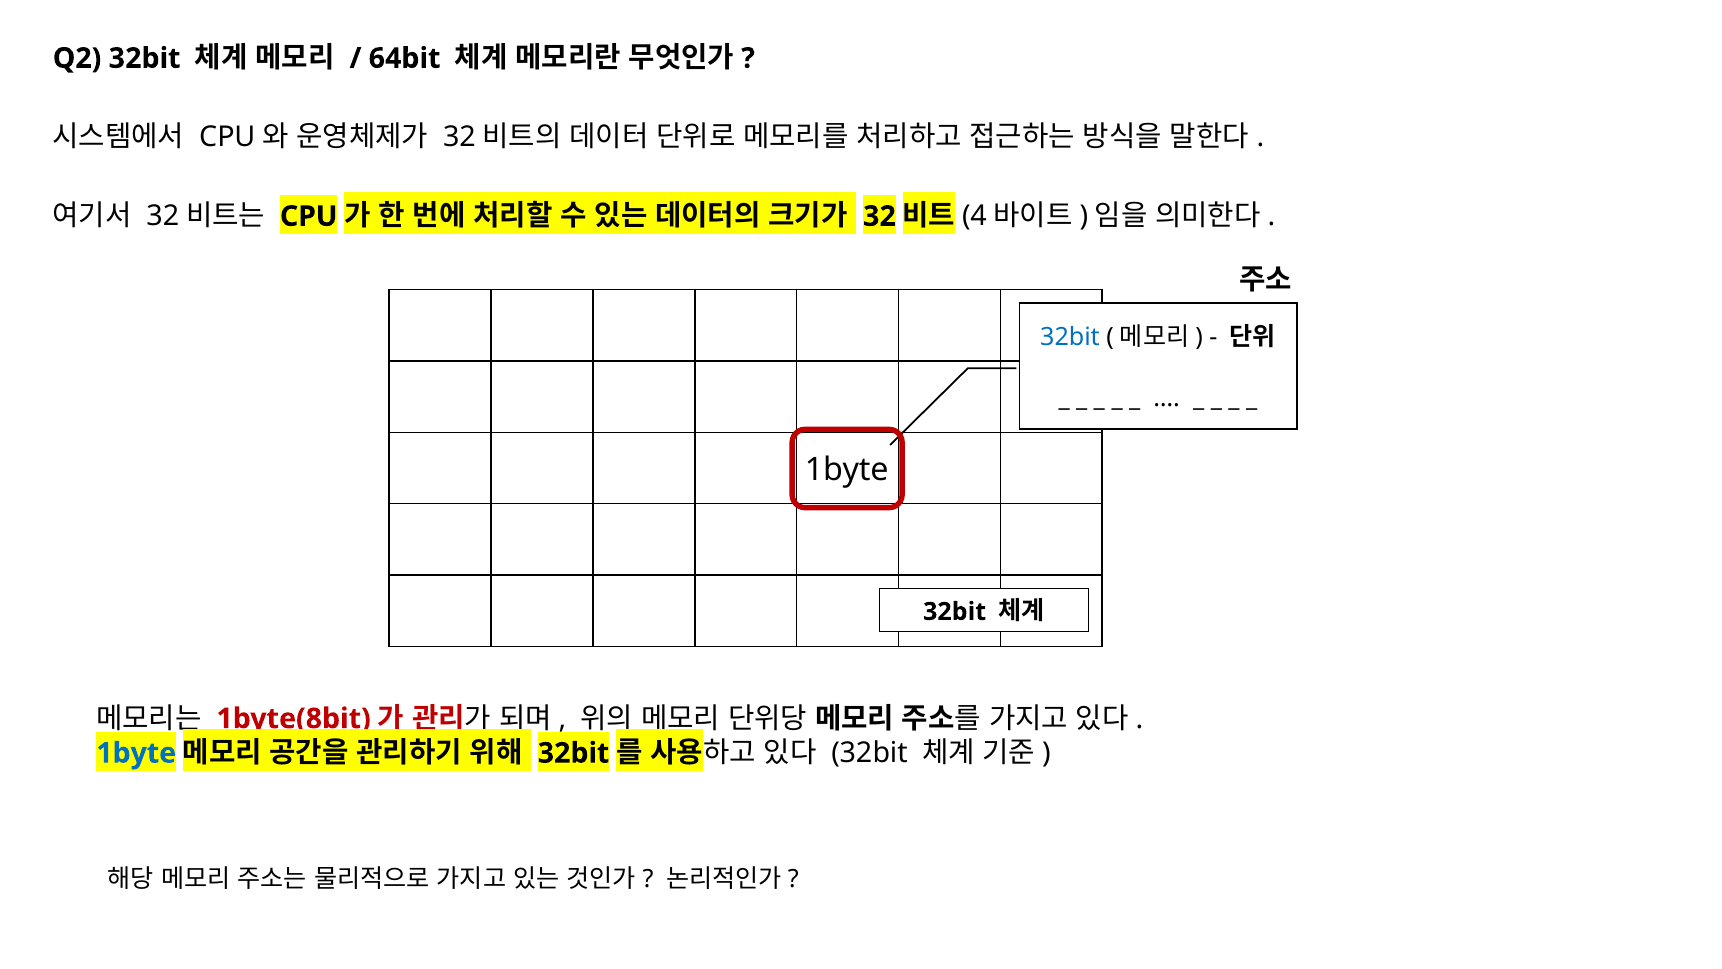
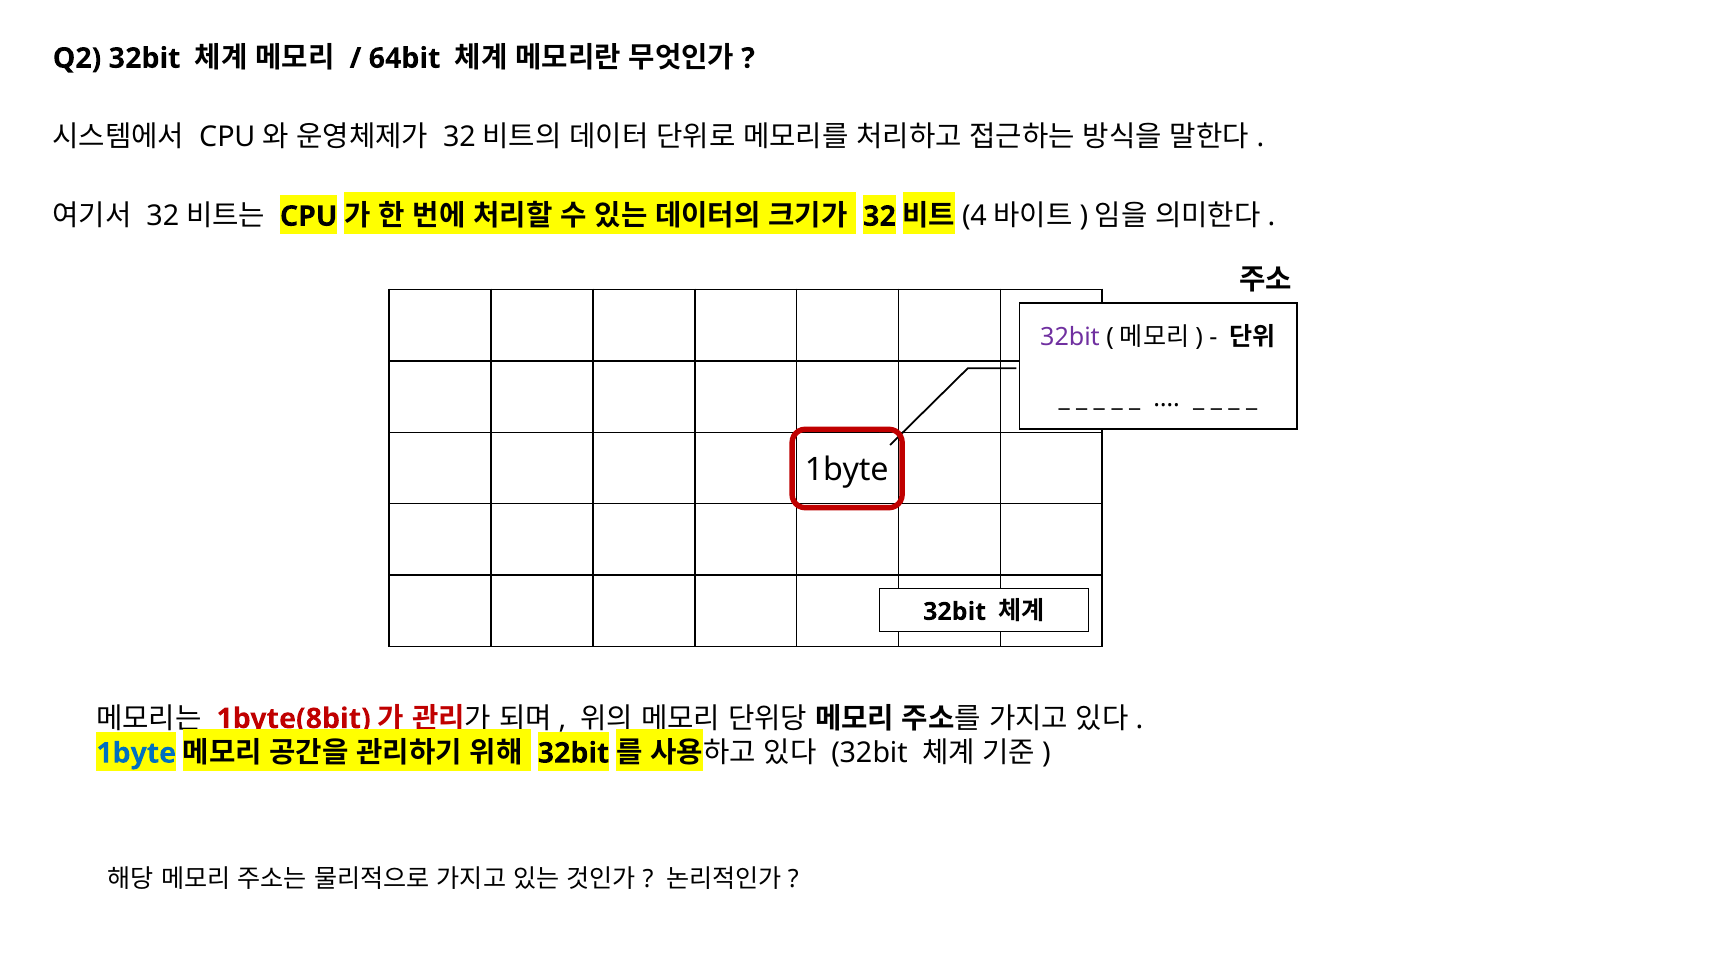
32bit at (1070, 337) colour: blue -> purple
